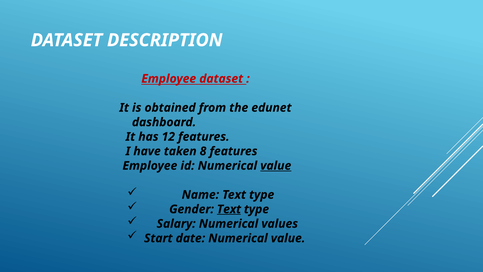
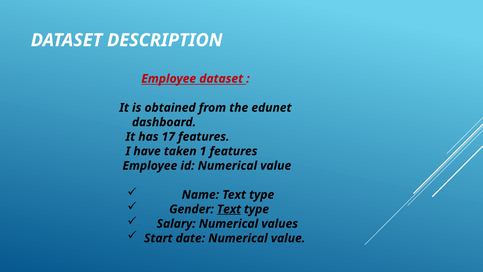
12: 12 -> 17
8: 8 -> 1
value at (276, 166) underline: present -> none
